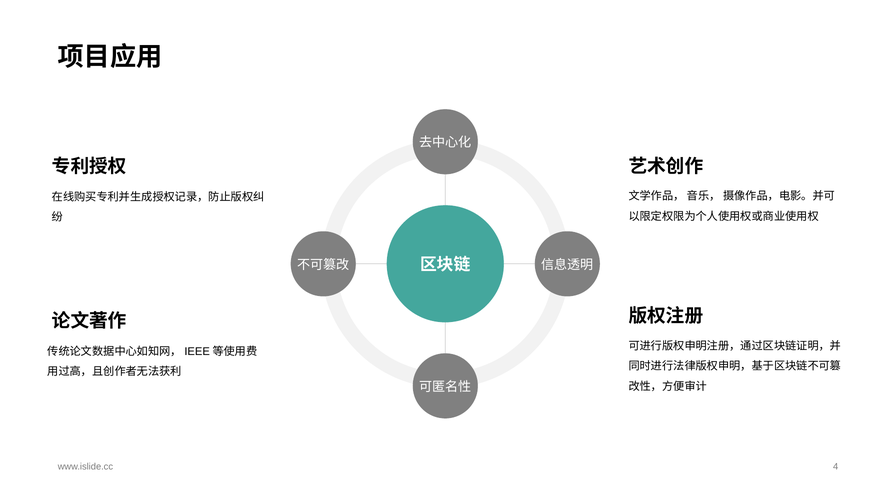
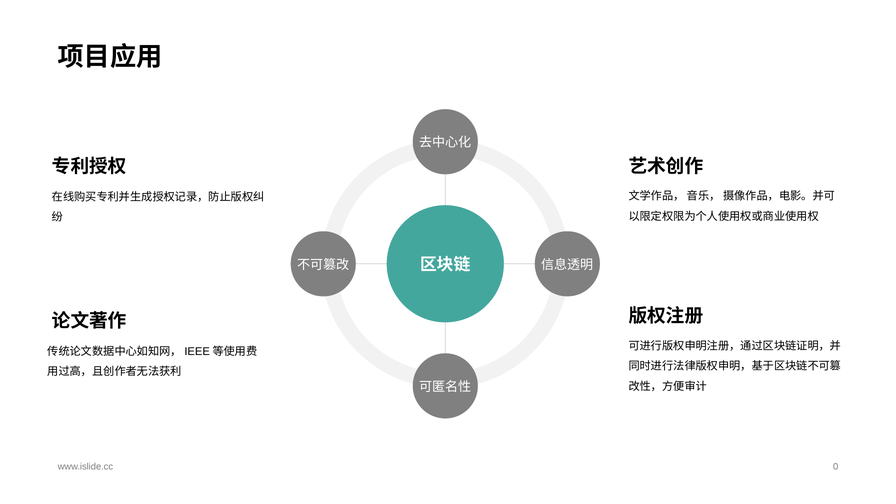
4: 4 -> 0
